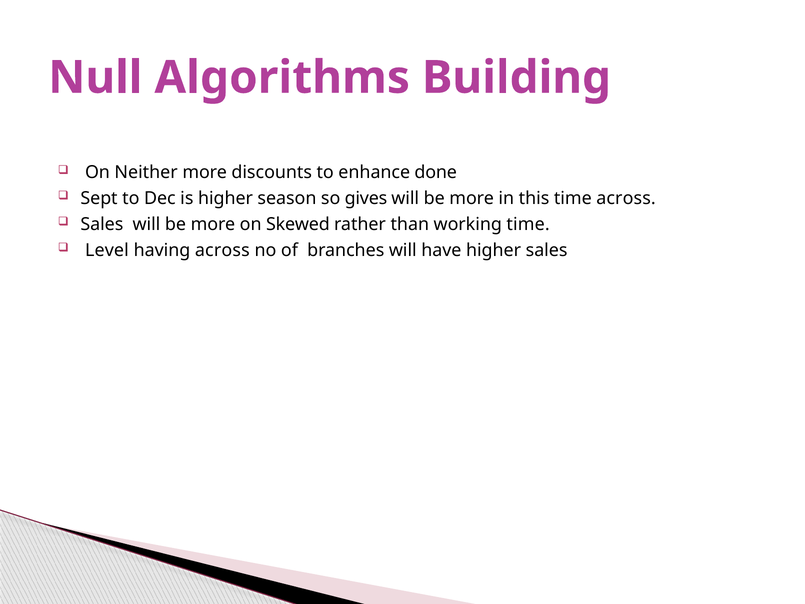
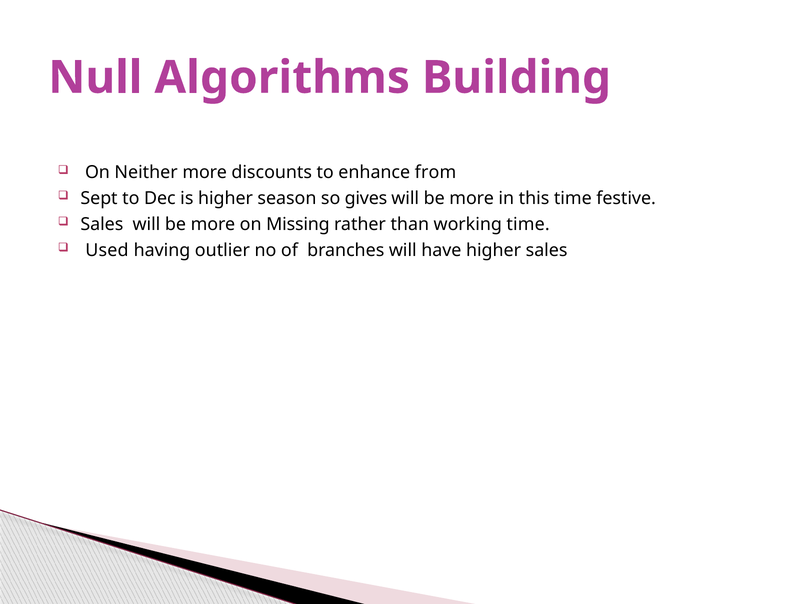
done: done -> from
time across: across -> festive
Skewed: Skewed -> Missing
Level: Level -> Used
having across: across -> outlier
